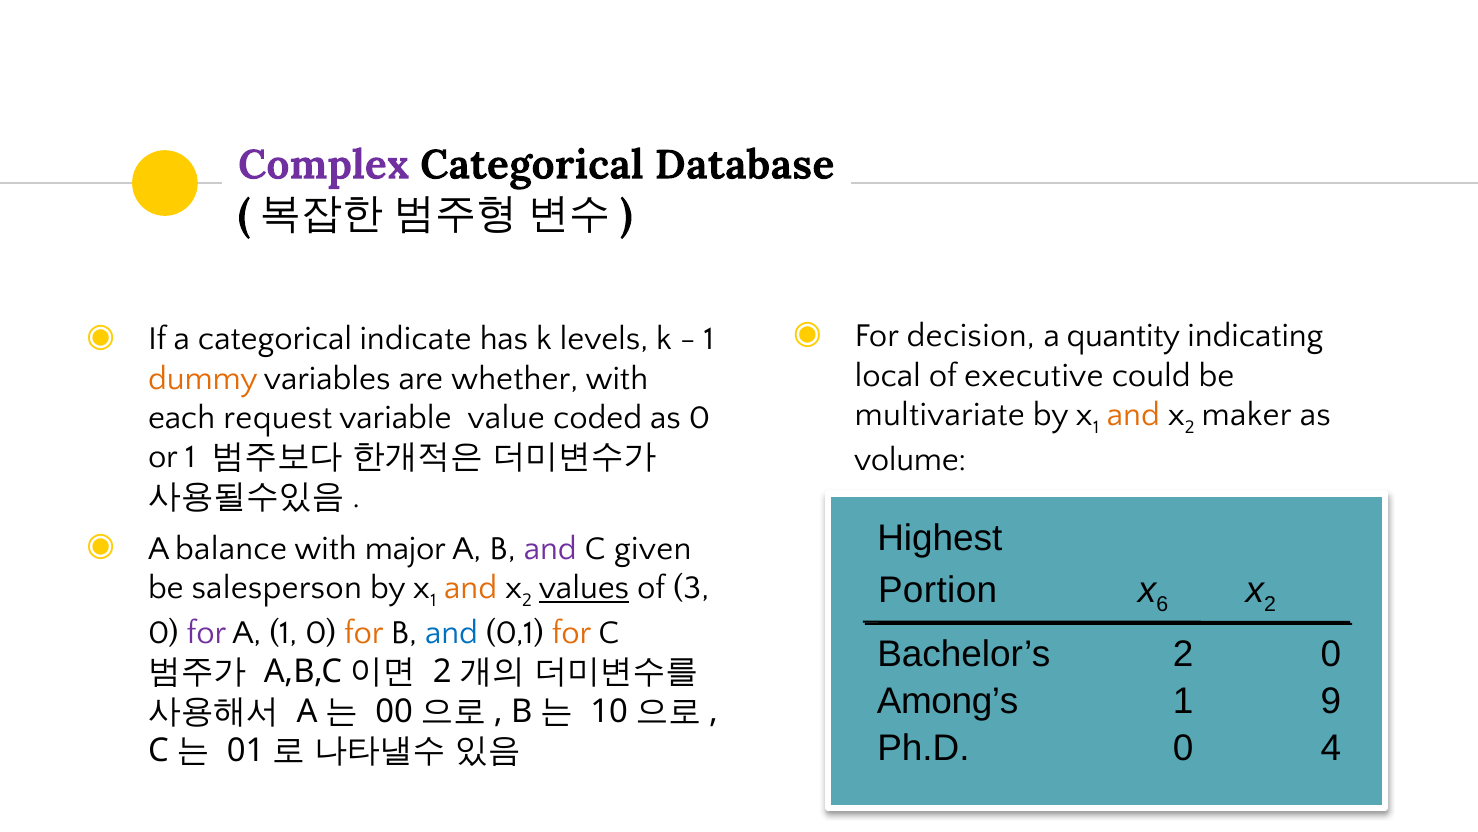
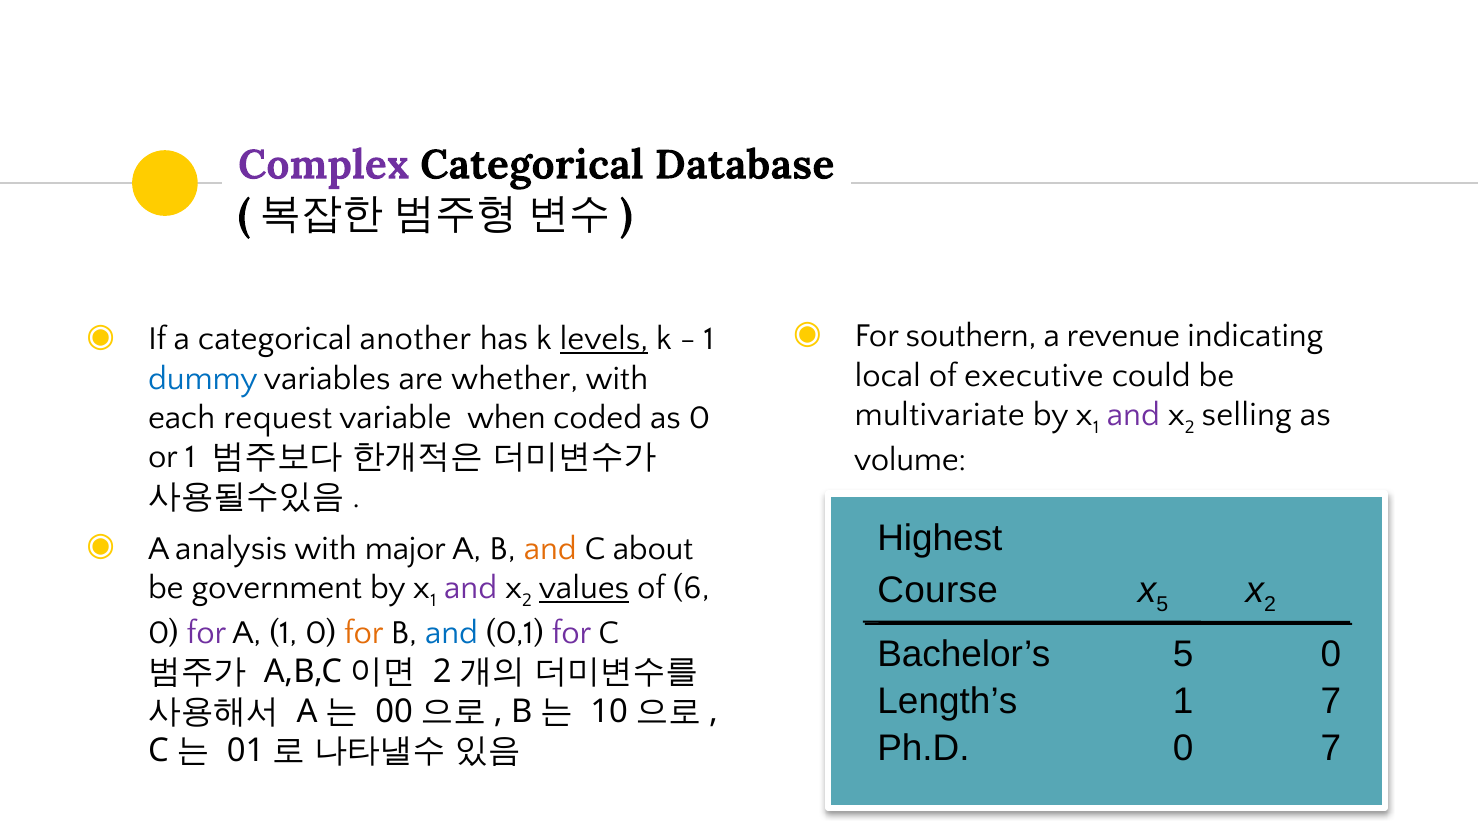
decision: decision -> southern
quantity: quantity -> revenue
indicate: indicate -> another
levels underline: none -> present
dummy colour: orange -> blue
and at (1133, 414) colour: orange -> purple
maker: maker -> selling
value: value -> when
balance: balance -> analysis
and at (550, 548) colour: purple -> orange
given: given -> about
Portion: Portion -> Course
6 at (1162, 604): 6 -> 5
salesperson: salesperson -> government
and at (471, 587) colour: orange -> purple
3: 3 -> 6
for at (572, 632) colour: orange -> purple
Bachelor’s 2: 2 -> 5
Among’s: Among’s -> Length’s
1 9: 9 -> 7
0 4: 4 -> 7
